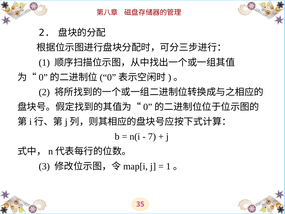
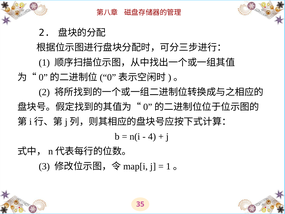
7: 7 -> 4
